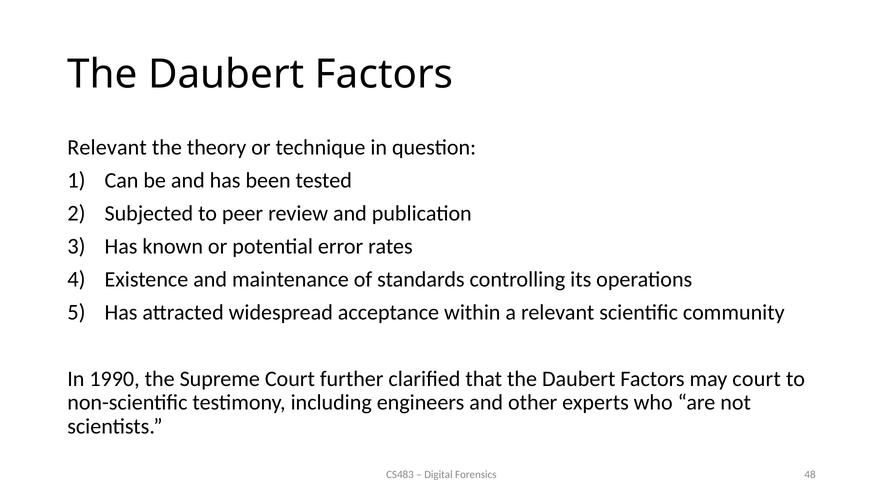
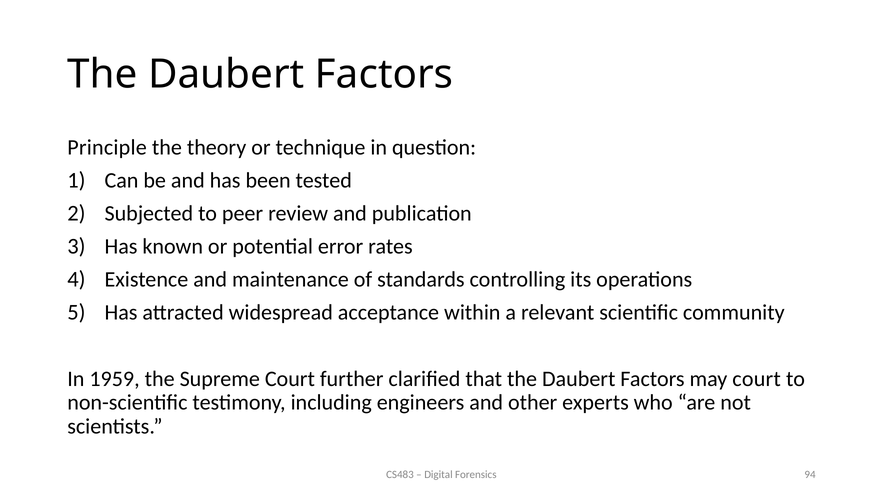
Relevant at (107, 147): Relevant -> Principle
1990: 1990 -> 1959
48: 48 -> 94
